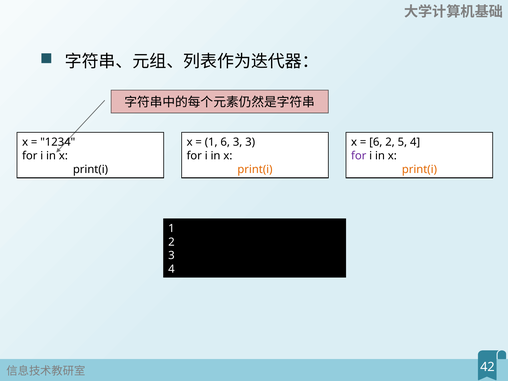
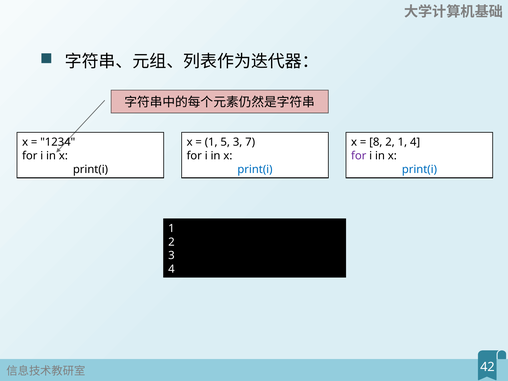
1 6: 6 -> 5
3 3: 3 -> 7
6 at (376, 142): 6 -> 8
2 5: 5 -> 1
print(i at (255, 169) colour: orange -> blue
print(i at (419, 169) colour: orange -> blue
